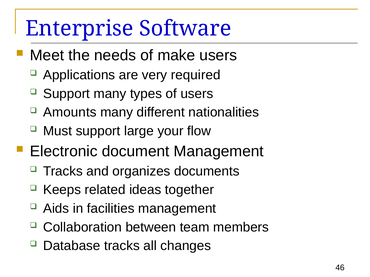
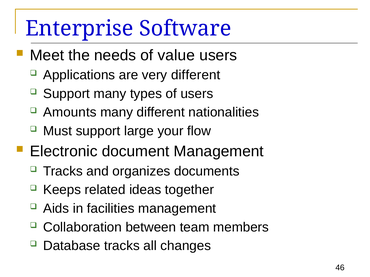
make: make -> value
very required: required -> different
